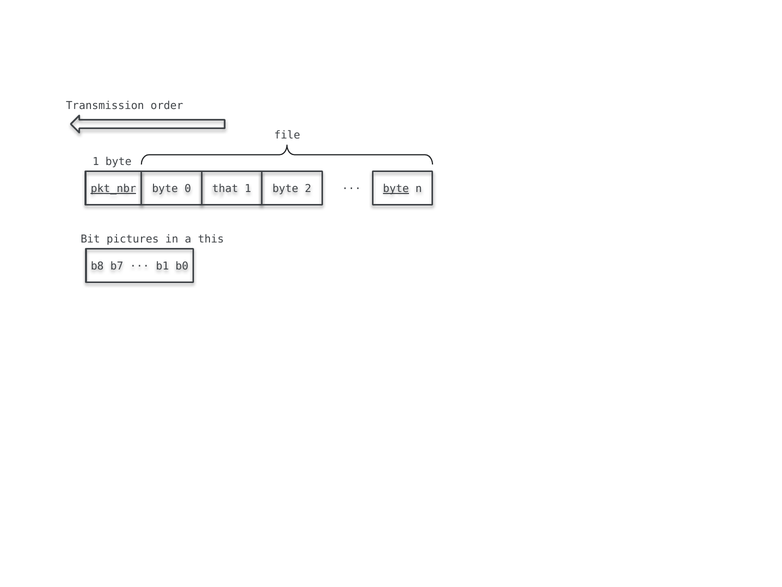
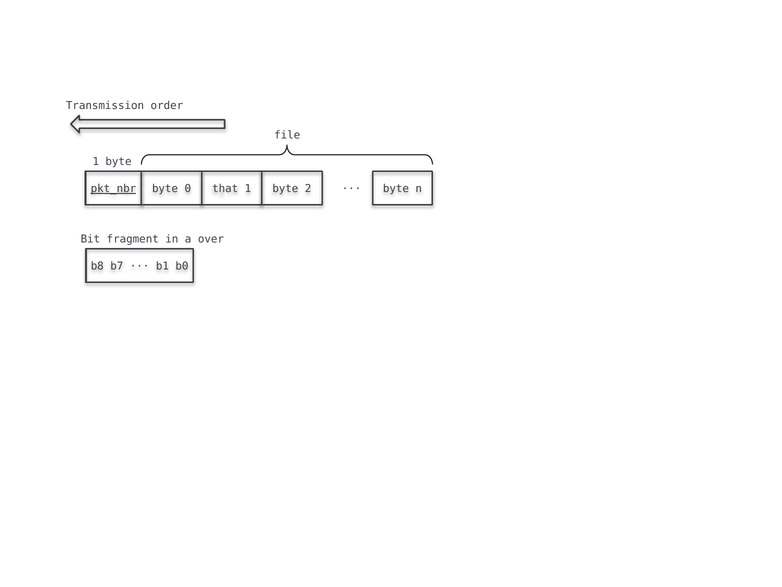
byte at (396, 189) underline: present -> none
pictures: pictures -> fragment
this: this -> over
